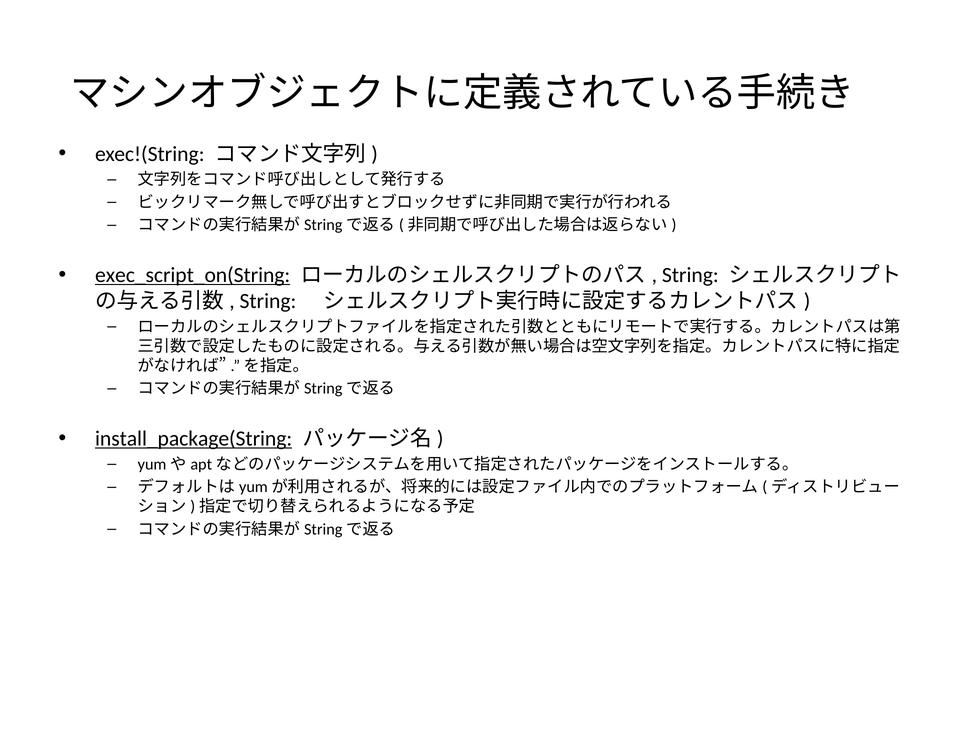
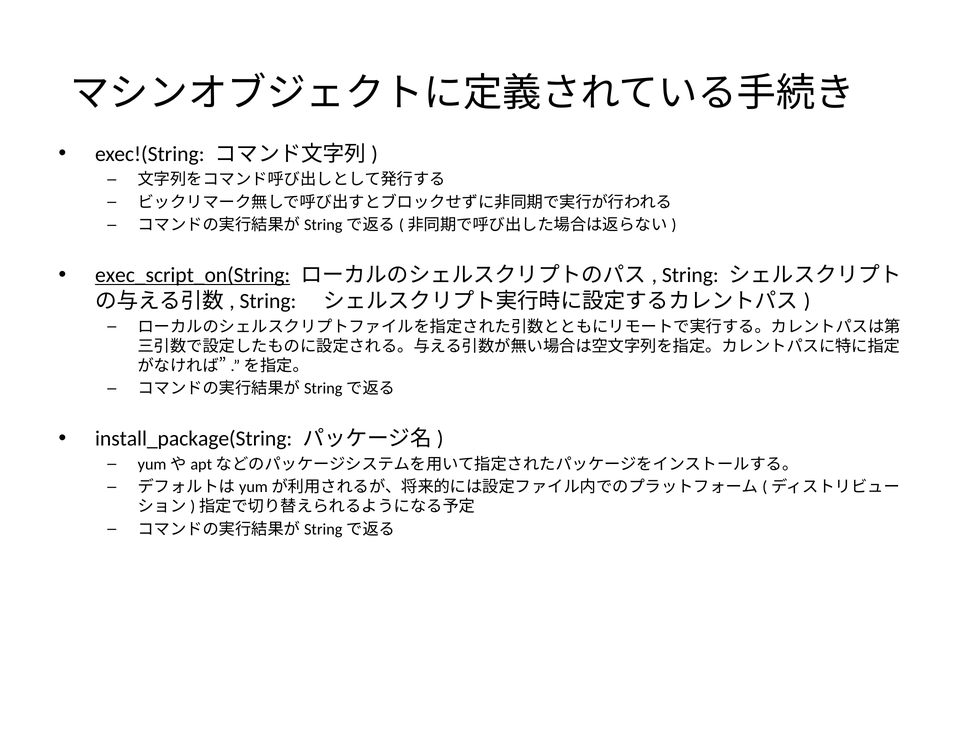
install_package(String underline: present -> none
